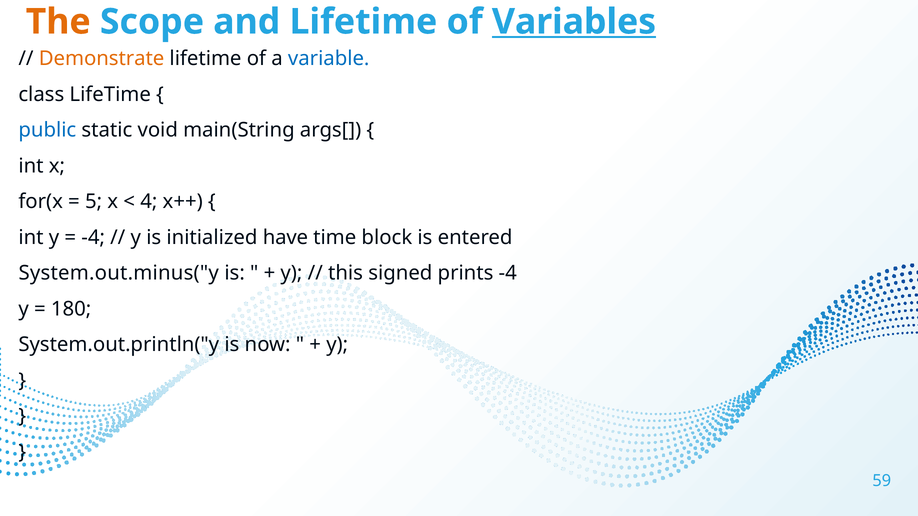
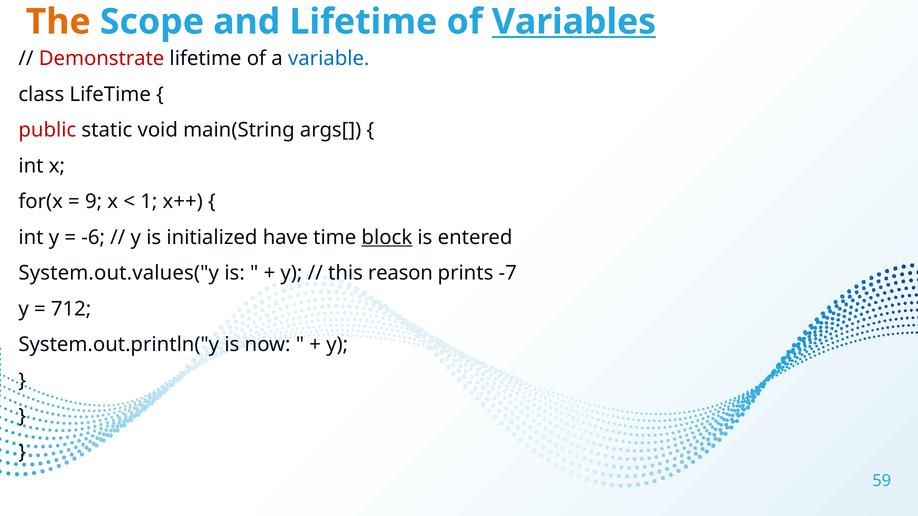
Demonstrate colour: orange -> red
public colour: blue -> red
5: 5 -> 9
4: 4 -> 1
-4 at (93, 238): -4 -> -6
block underline: none -> present
System.out.minus("y: System.out.minus("y -> System.out.values("y
signed: signed -> reason
prints -4: -4 -> -7
180: 180 -> 712
